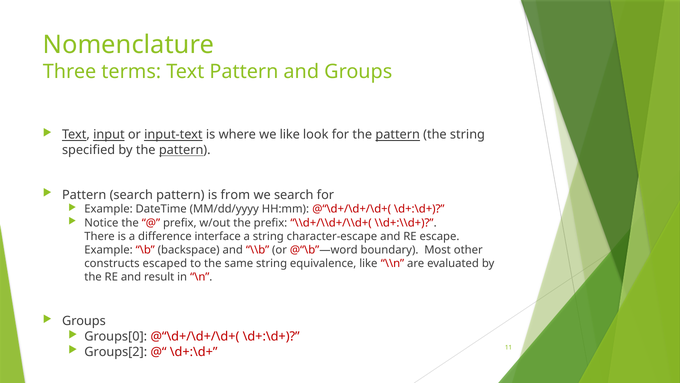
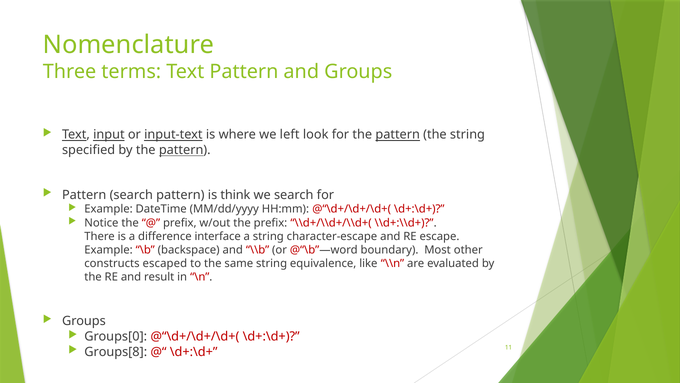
we like: like -> left
from: from -> think
Groups[2: Groups[2 -> Groups[8
